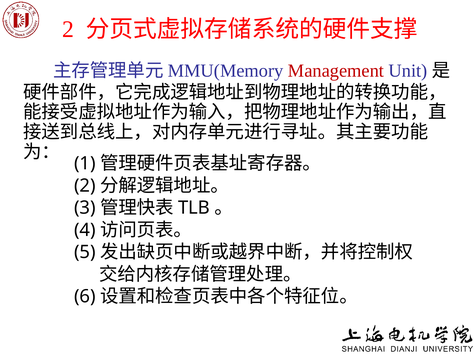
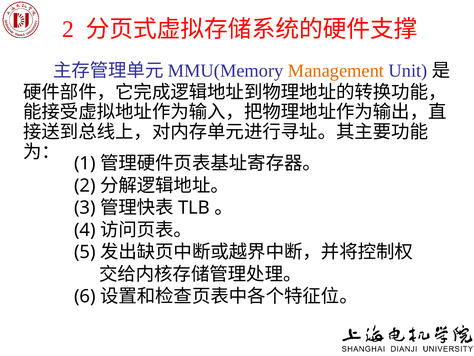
Management colour: red -> orange
